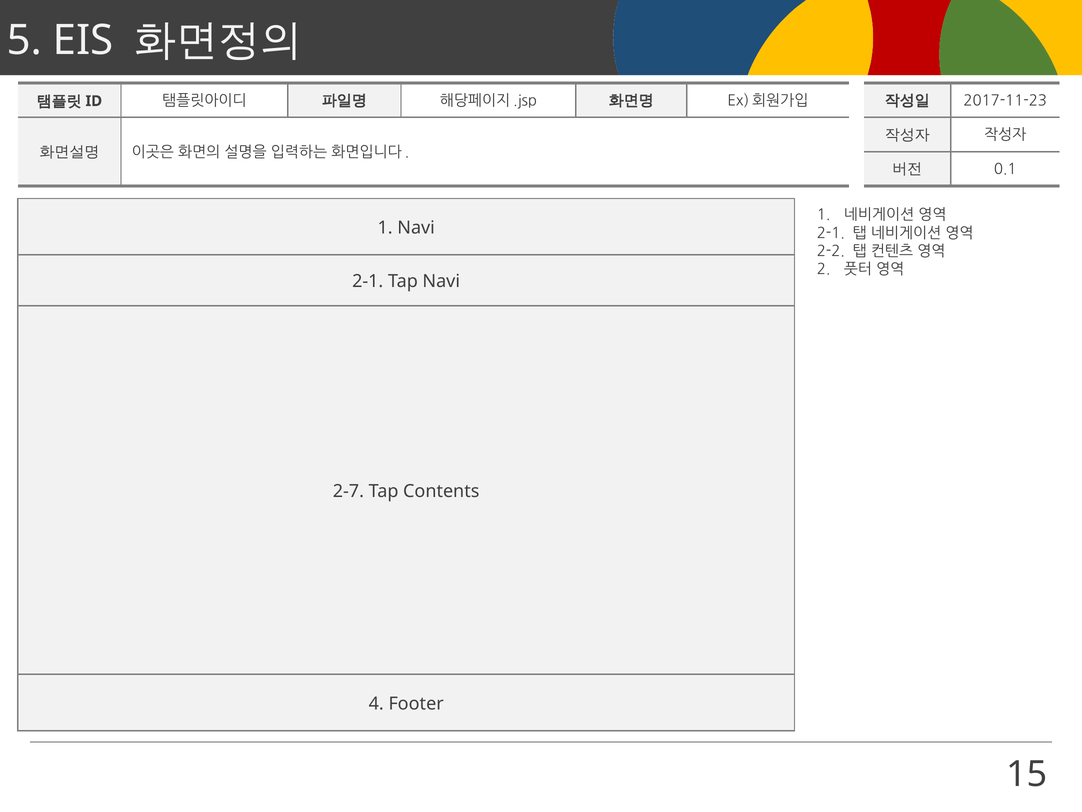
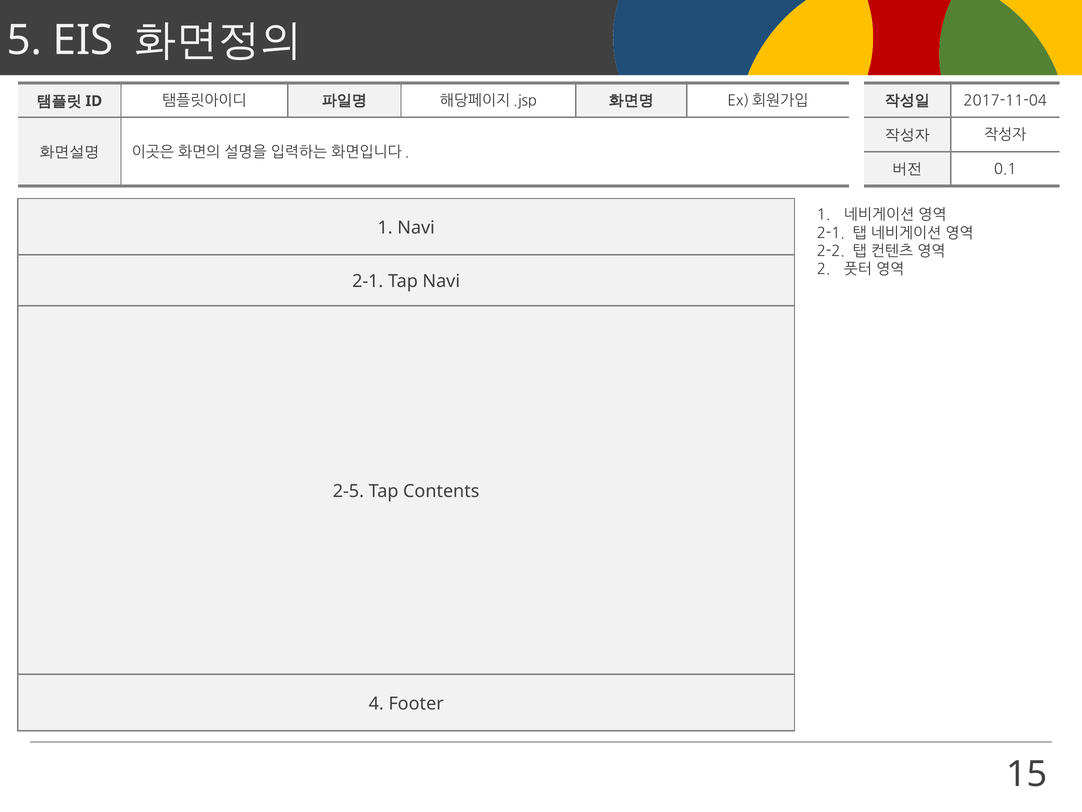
2017-11-23: 2017-11-23 -> 2017-11-04
2-7: 2-7 -> 2-5
